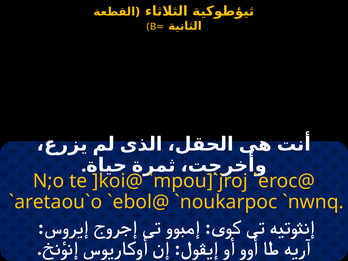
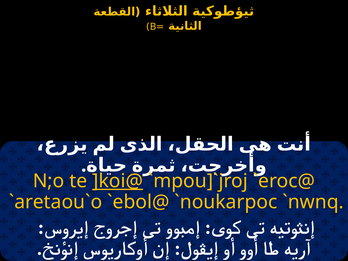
]koi@ underline: none -> present
